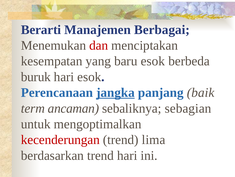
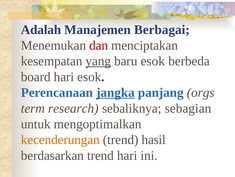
Berarti: Berarti -> Adalah
yang underline: none -> present
buruk: buruk -> board
baik: baik -> orgs
ancaman: ancaman -> research
kecenderungan colour: red -> orange
lima: lima -> hasil
